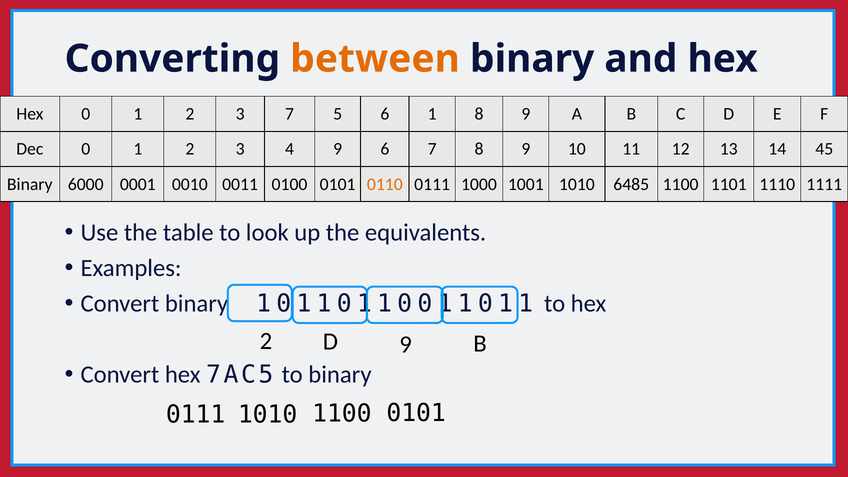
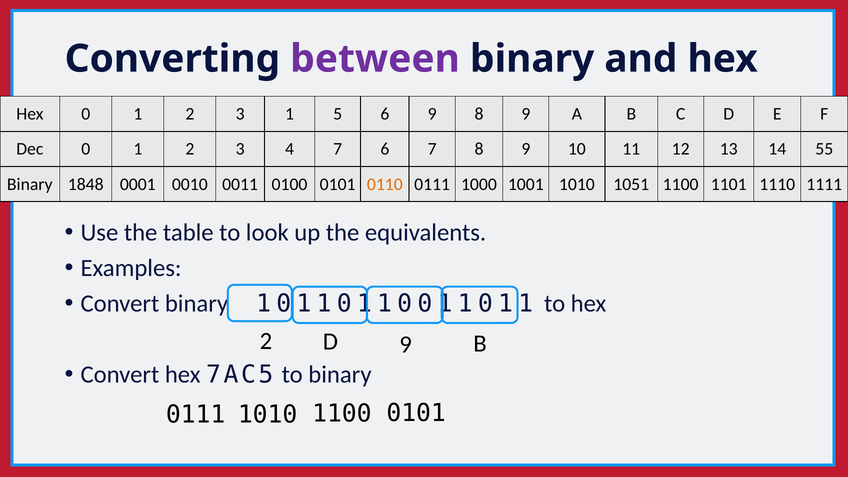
between colour: orange -> purple
3 7: 7 -> 1
6 1: 1 -> 9
4 9: 9 -> 7
45: 45 -> 55
6000: 6000 -> 1848
6485: 6485 -> 1051
